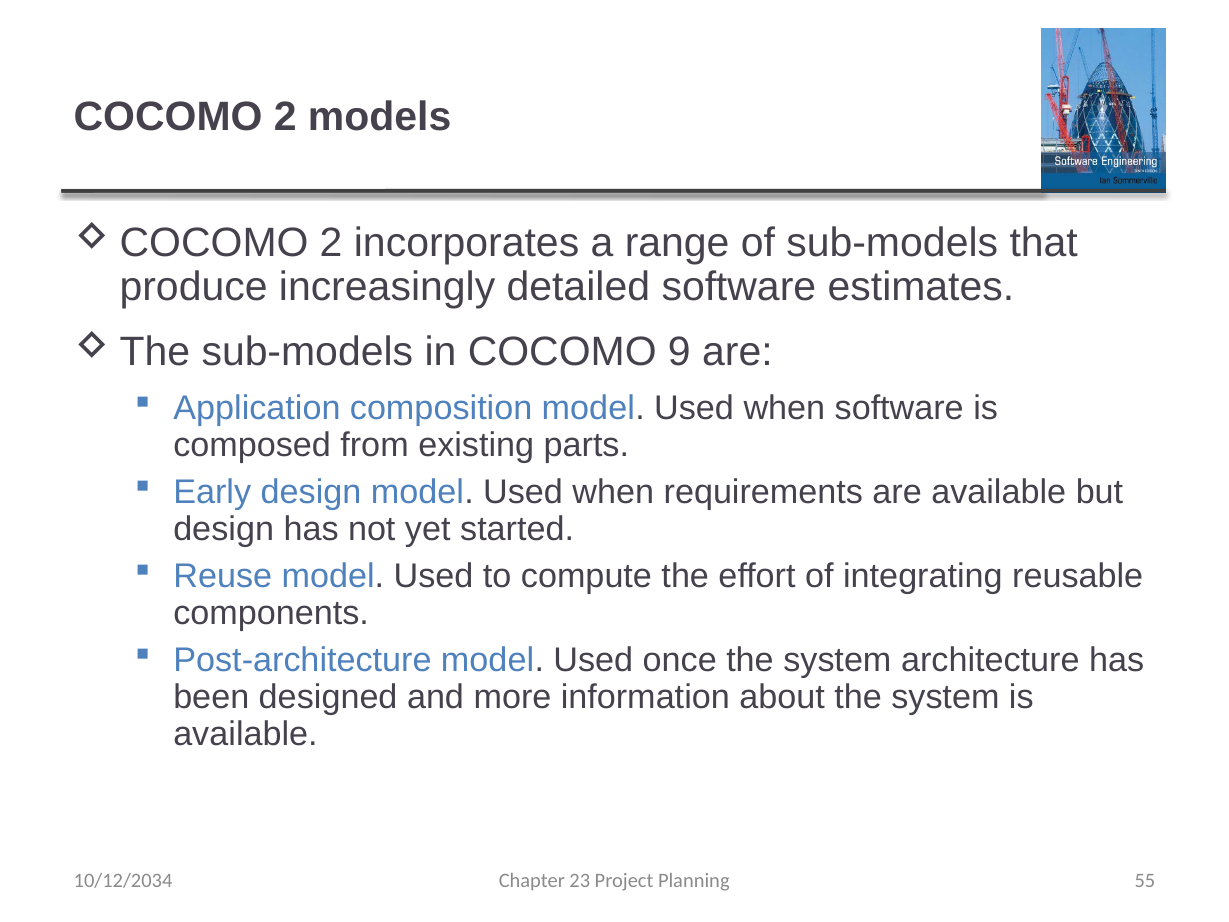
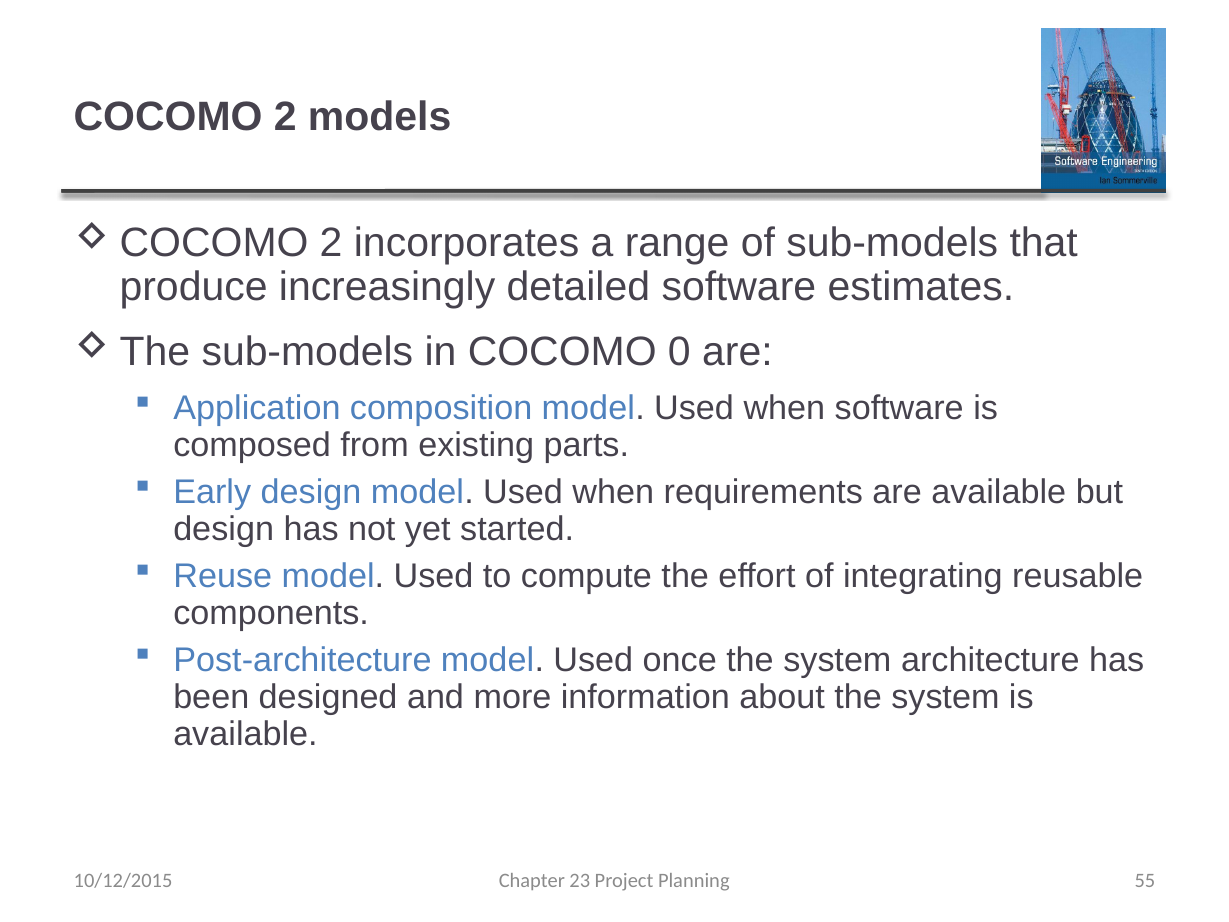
9: 9 -> 0
10/12/2034: 10/12/2034 -> 10/12/2015
